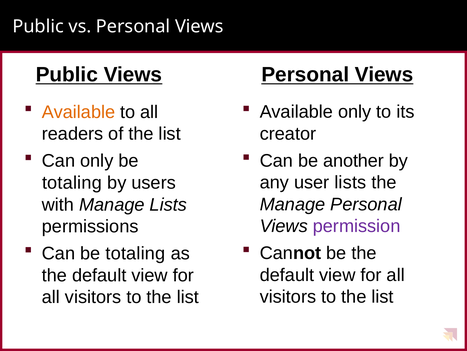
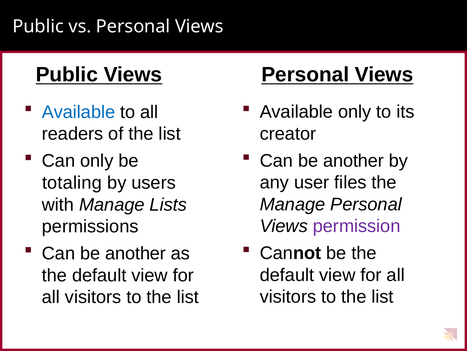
Available at (79, 112) colour: orange -> blue
user lists: lists -> files
totaling at (135, 253): totaling -> another
